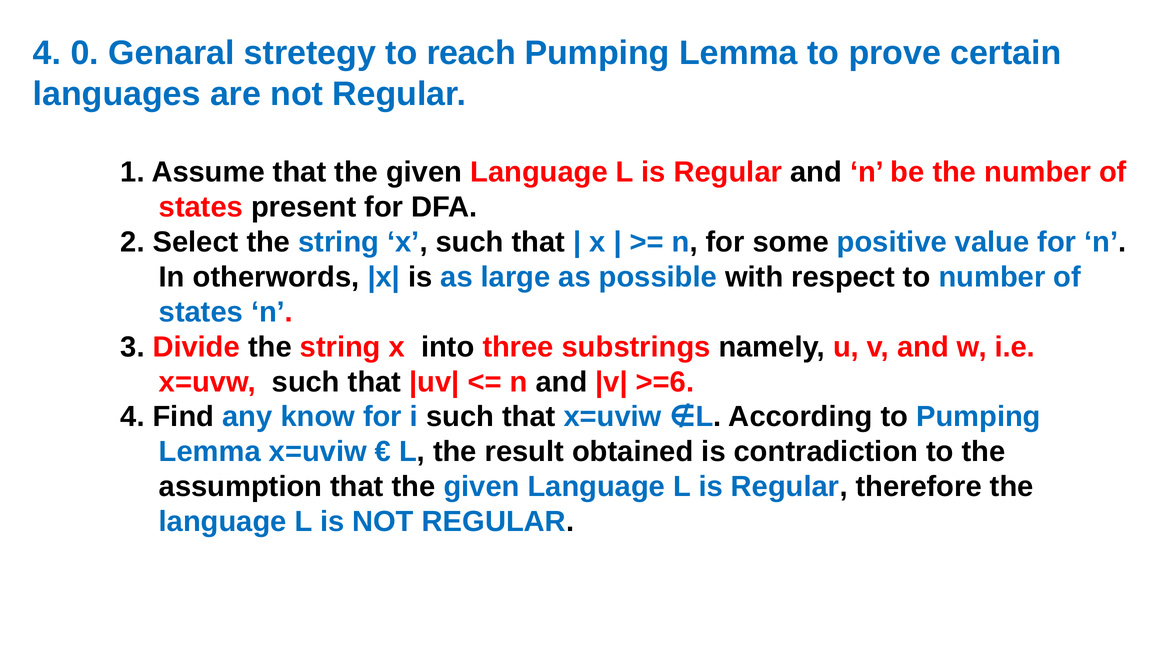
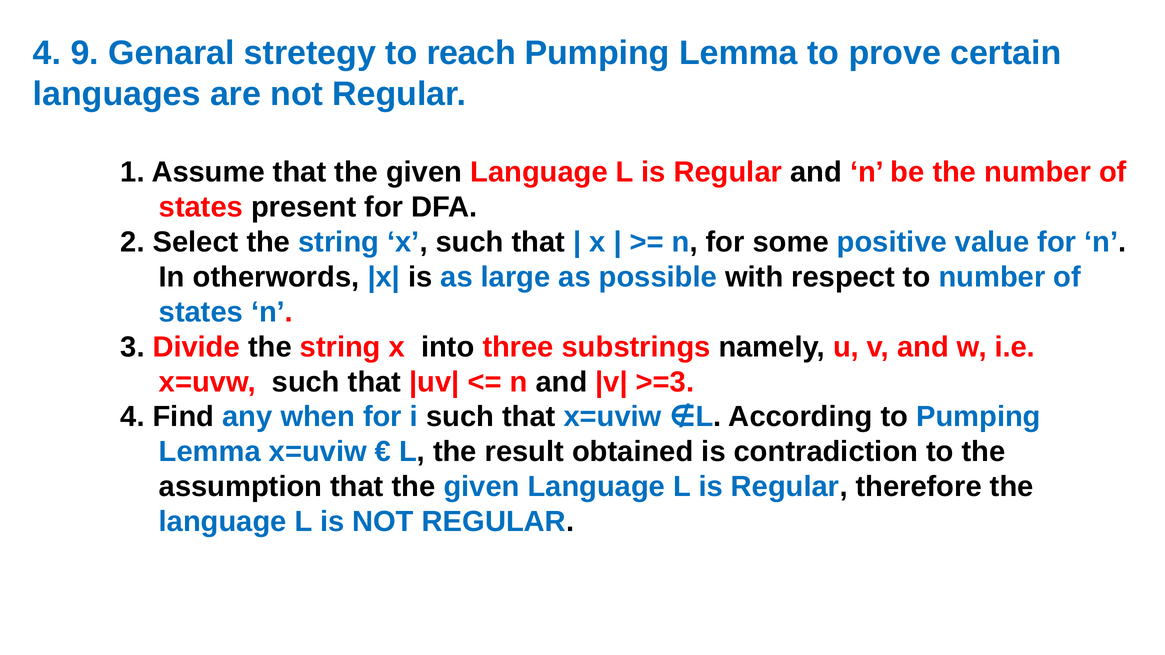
0: 0 -> 9
>=6: >=6 -> >=3
know: know -> when
